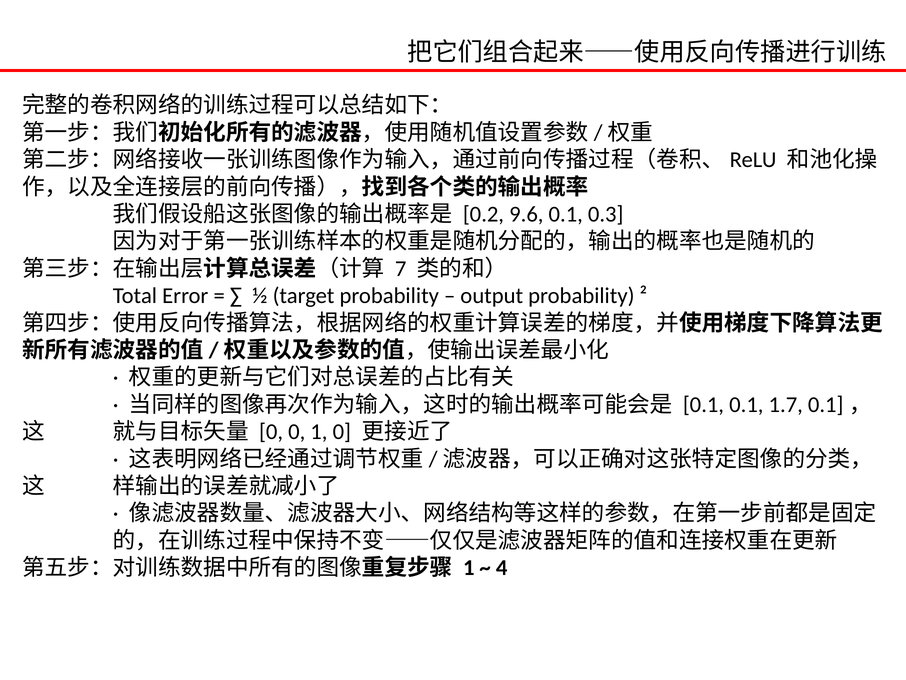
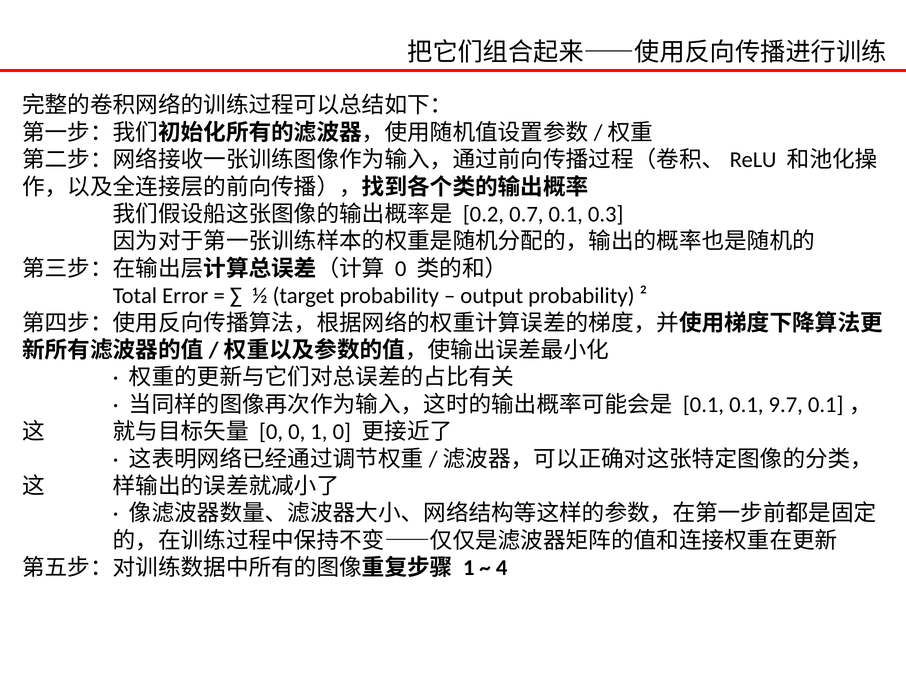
9.6: 9.6 -> 0.7
7 at (401, 268): 7 -> 0
1.7: 1.7 -> 9.7
